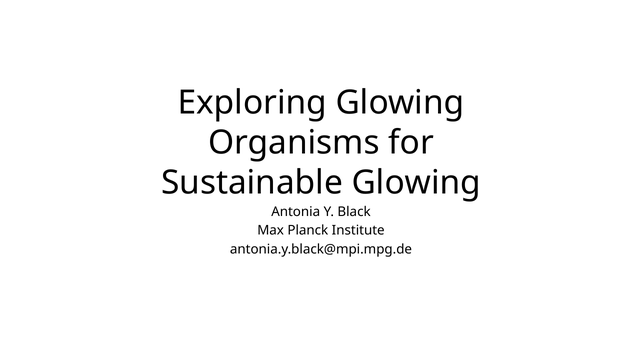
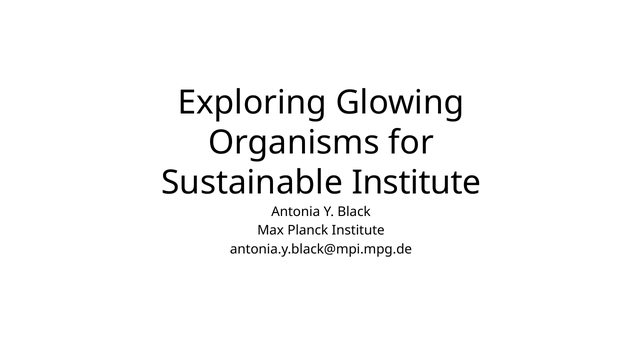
Sustainable Glowing: Glowing -> Institute
